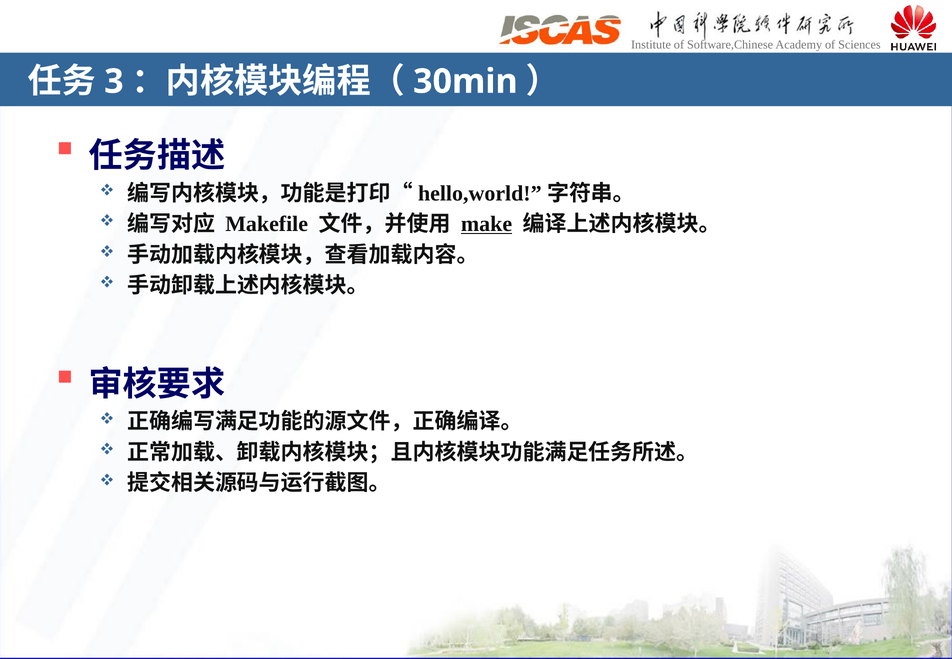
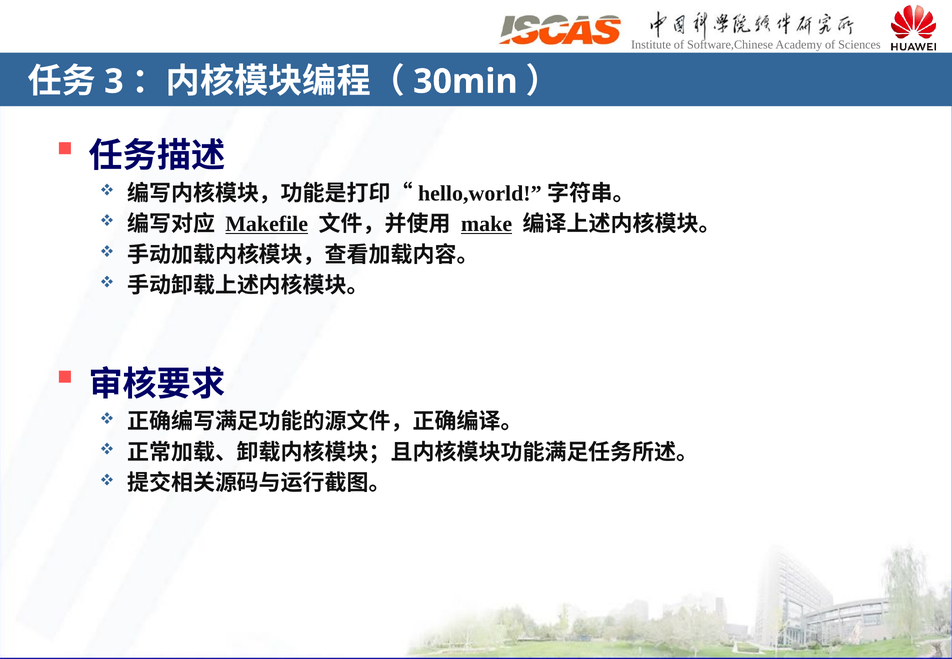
Makefile underline: none -> present
